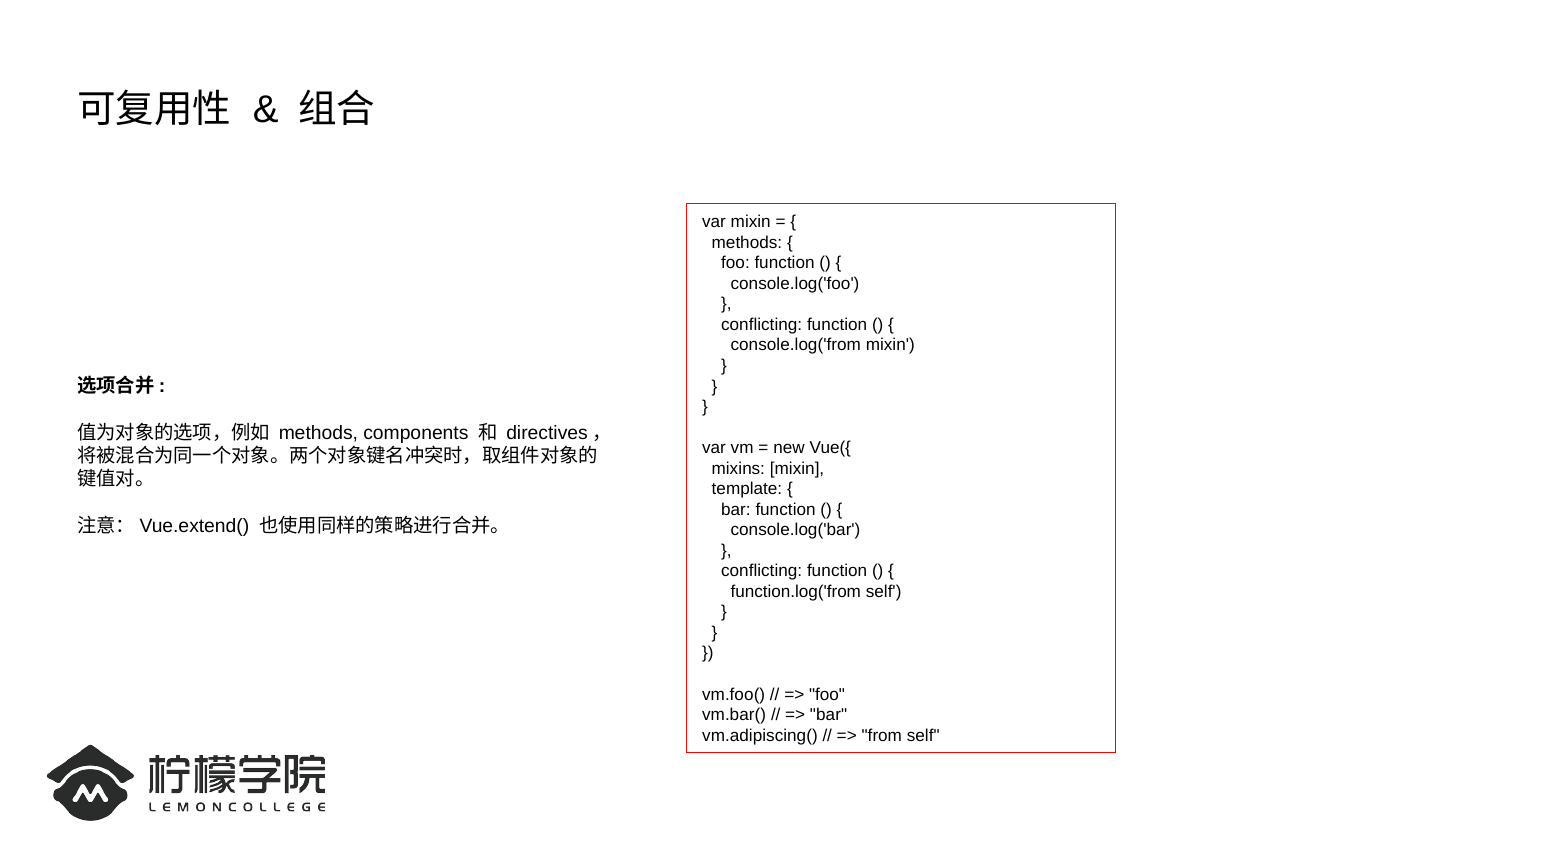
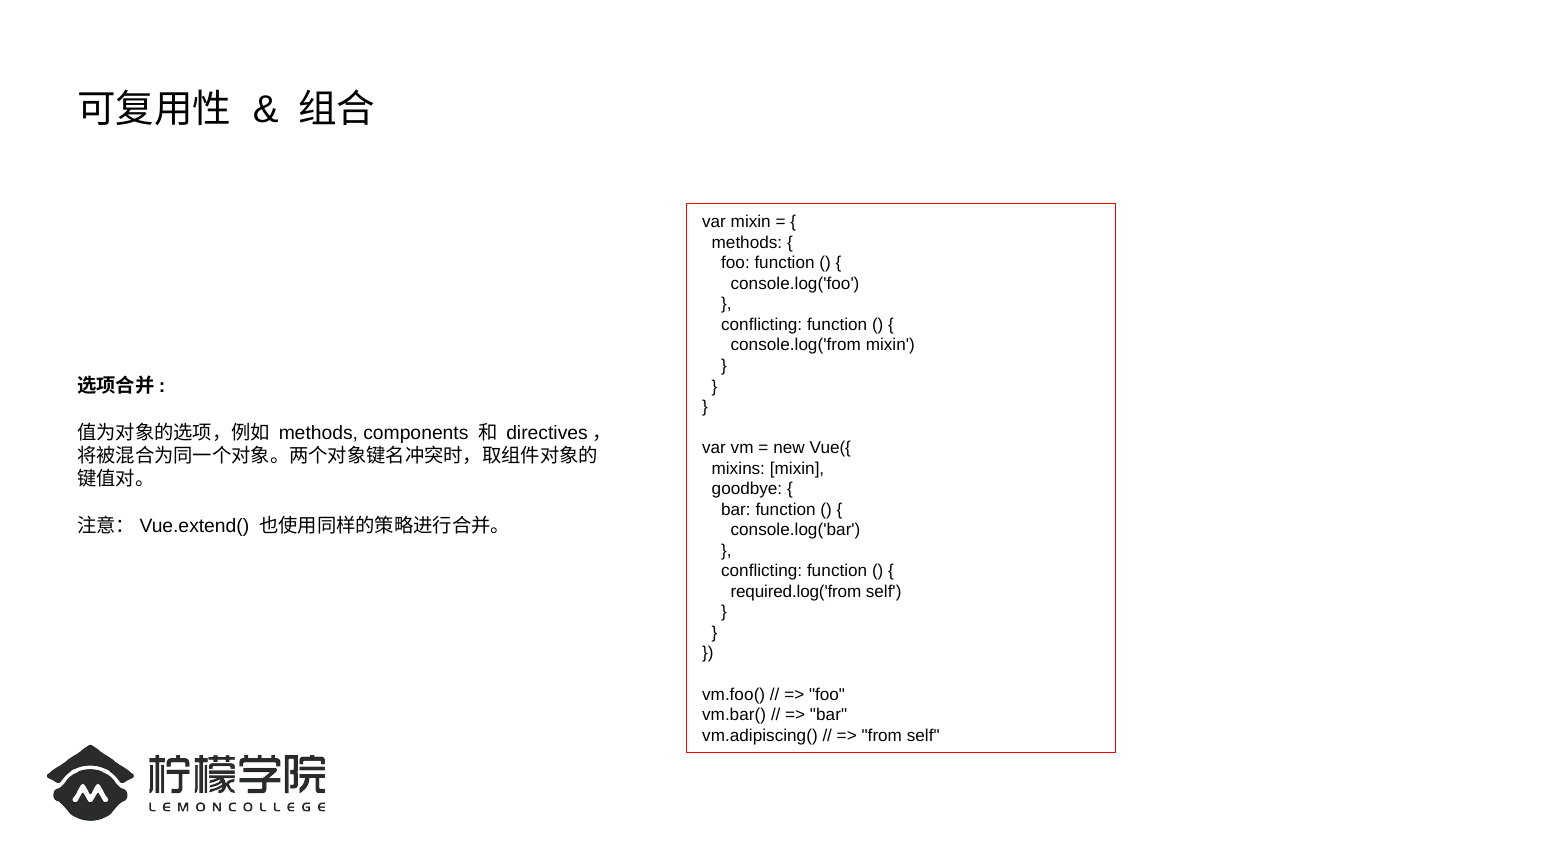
template: template -> goodbye
function.log('from: function.log('from -> required.log('from
